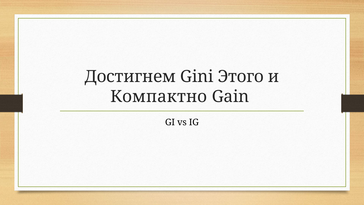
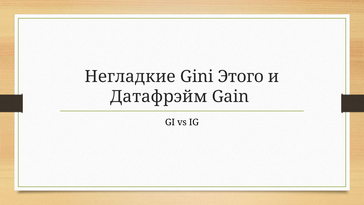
Достигнем: Достигнем -> Негладкие
Компактно: Компактно -> Датафрэйм
